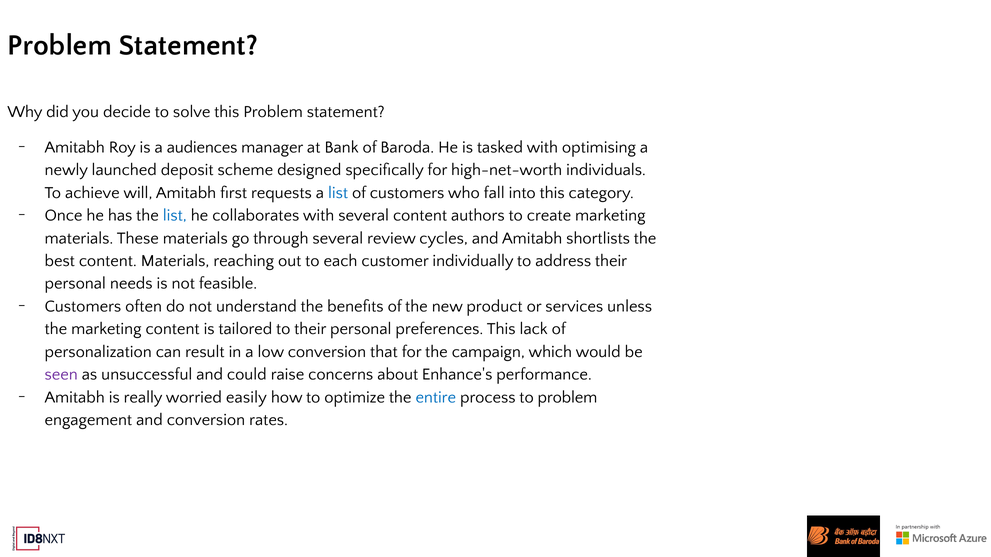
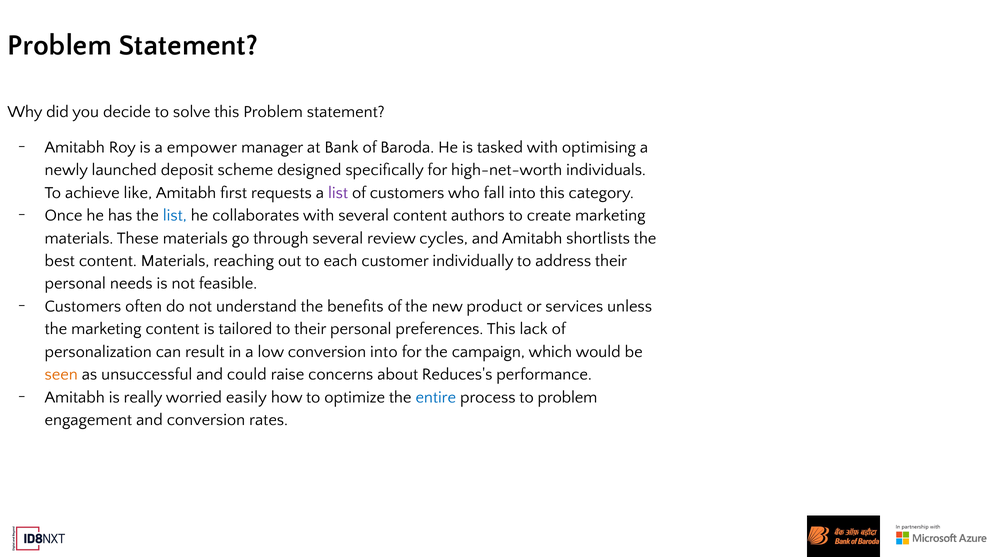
audiences: audiences -> empower
will: will -> like
list at (338, 193) colour: blue -> purple
conversion that: that -> into
seen colour: purple -> orange
Enhance's: Enhance's -> Reduces's
